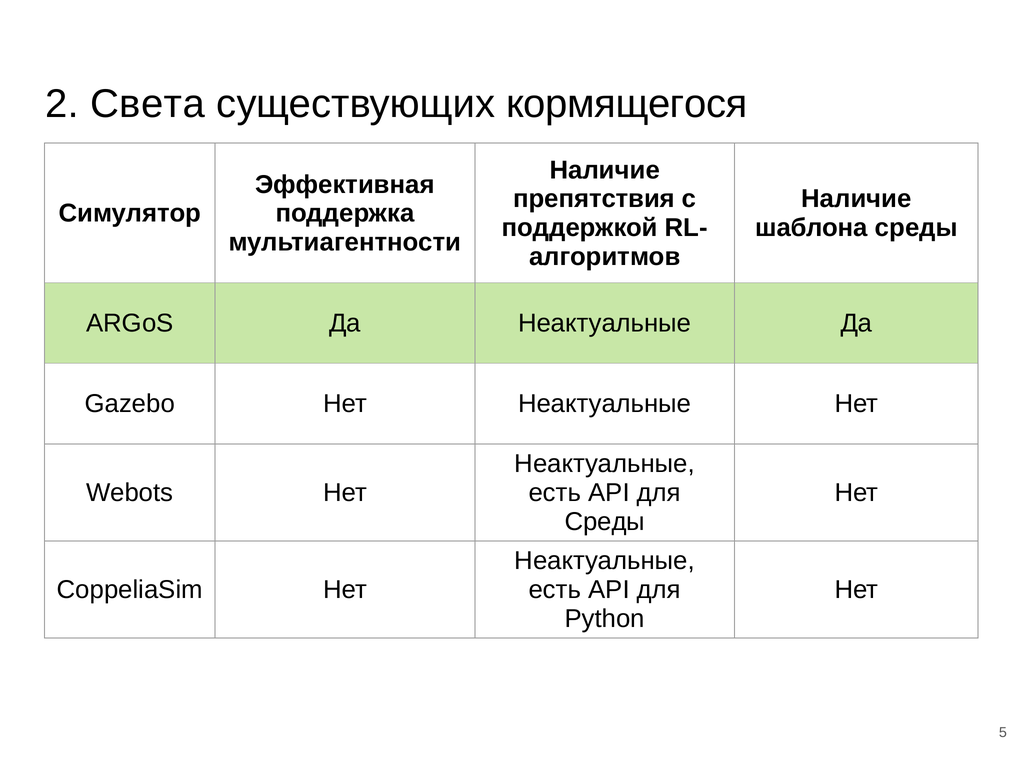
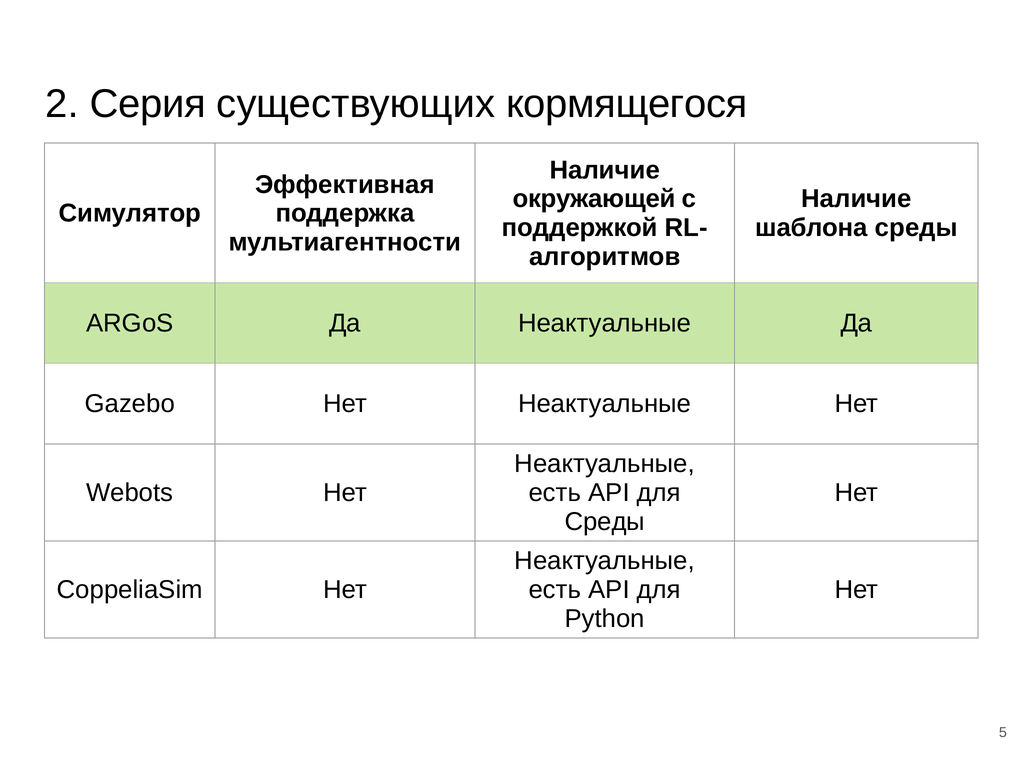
Света: Света -> Серия
препятствия: препятствия -> окружающей
